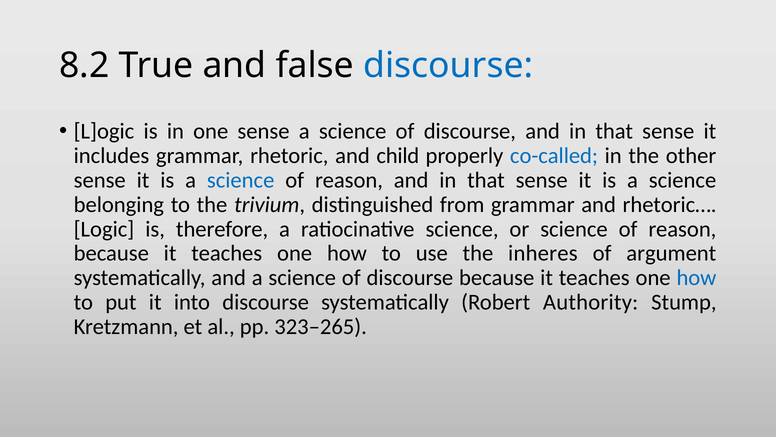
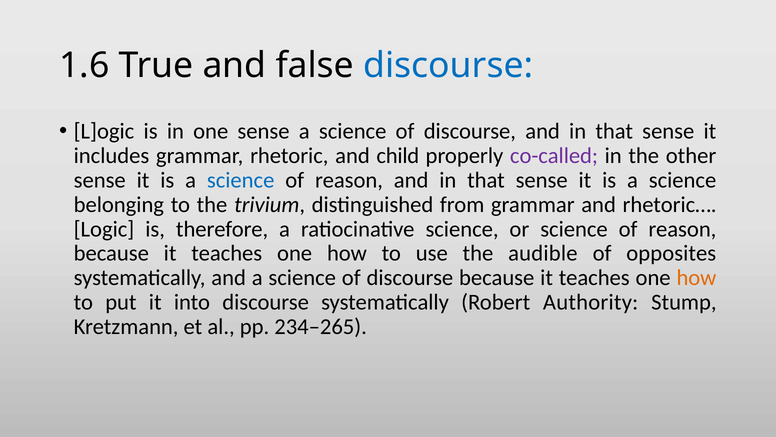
8.2: 8.2 -> 1.6
co-called colour: blue -> purple
inheres: inheres -> audible
argument: argument -> opposites
how at (696, 278) colour: blue -> orange
323–265: 323–265 -> 234–265
